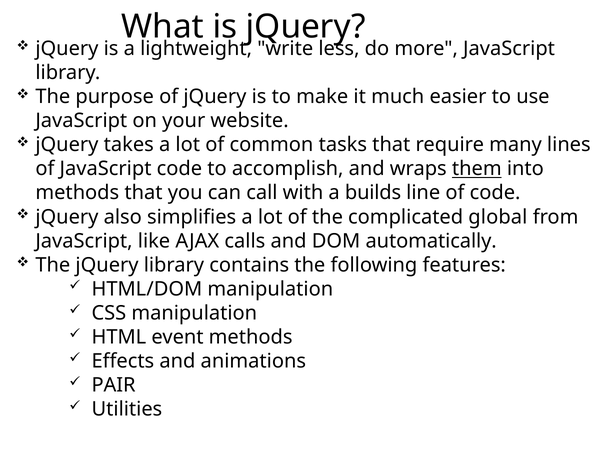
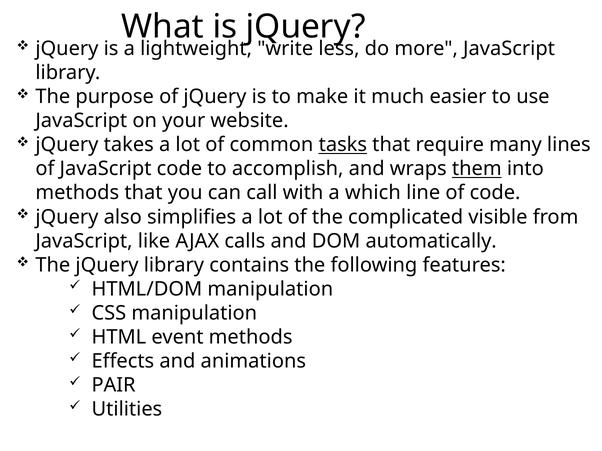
tasks underline: none -> present
builds: builds -> which
global: global -> visible
